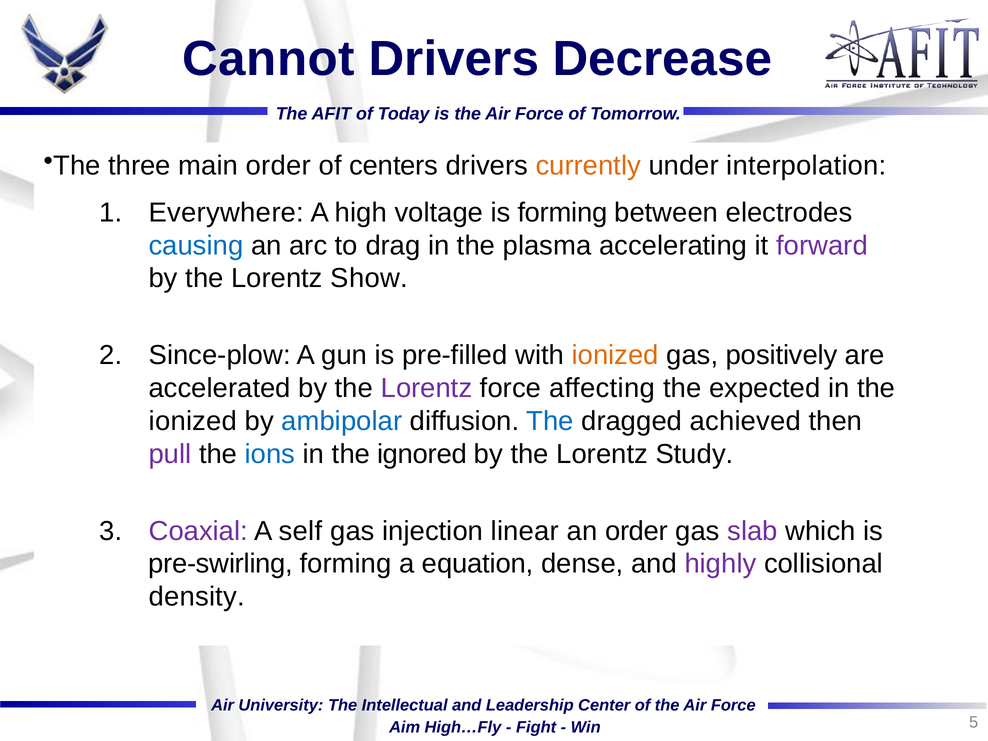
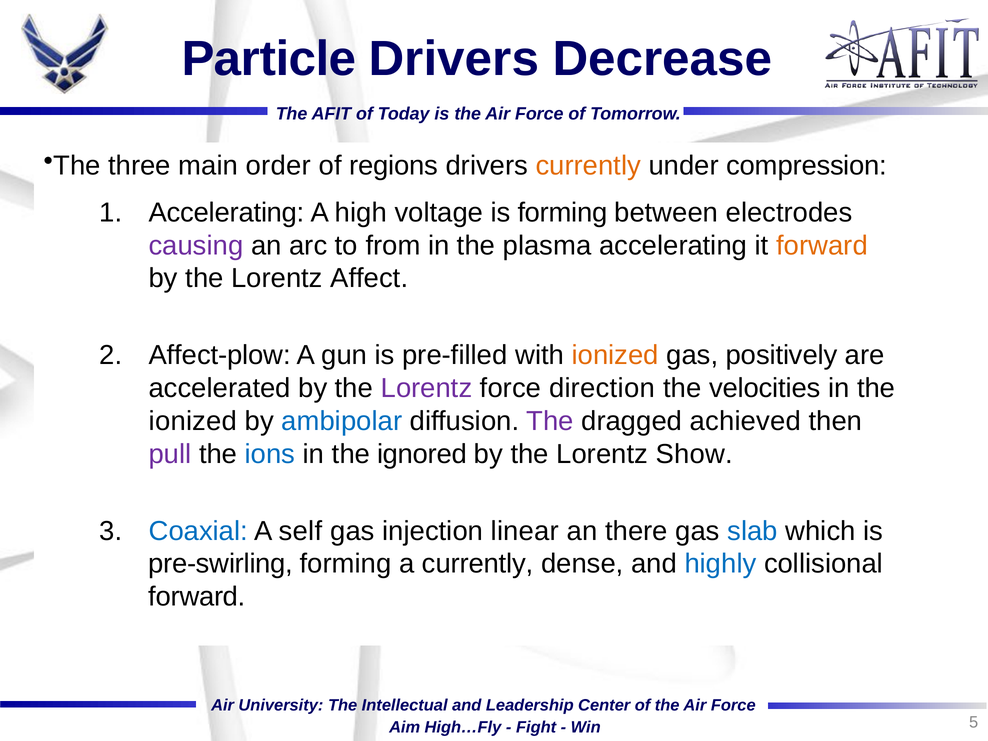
Cannot: Cannot -> Particle
centers: centers -> regions
interpolation: interpolation -> compression
Everywhere at (226, 212): Everywhere -> Accelerating
causing colour: blue -> purple
drag: drag -> from
forward at (822, 245) colour: purple -> orange
Show: Show -> Affect
Since-plow: Since-plow -> Affect-plow
affecting: affecting -> direction
expected: expected -> velocities
The at (550, 421) colour: blue -> purple
Study: Study -> Show
Coaxial colour: purple -> blue
an order: order -> there
slab colour: purple -> blue
a equation: equation -> currently
highly colour: purple -> blue
density at (197, 597): density -> forward
